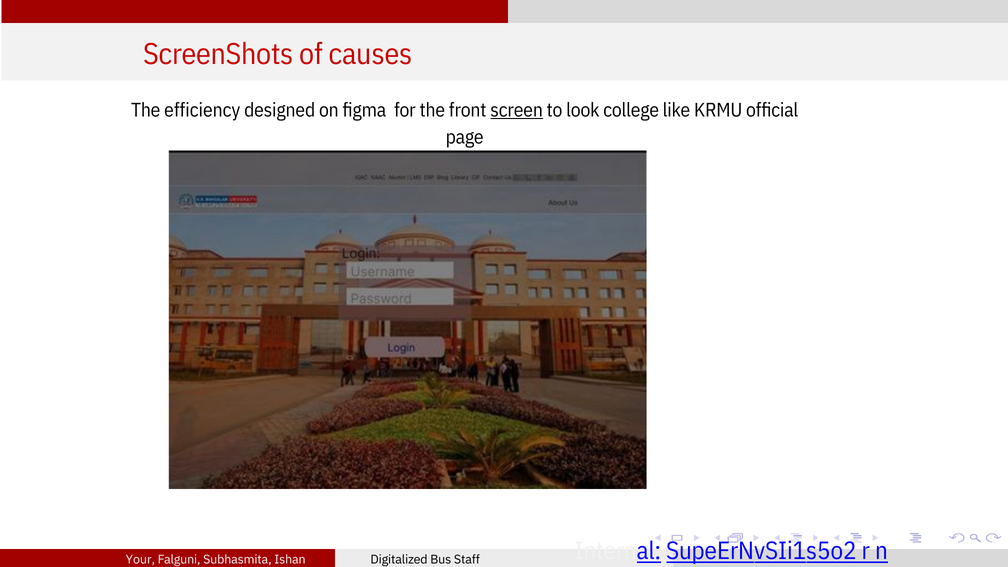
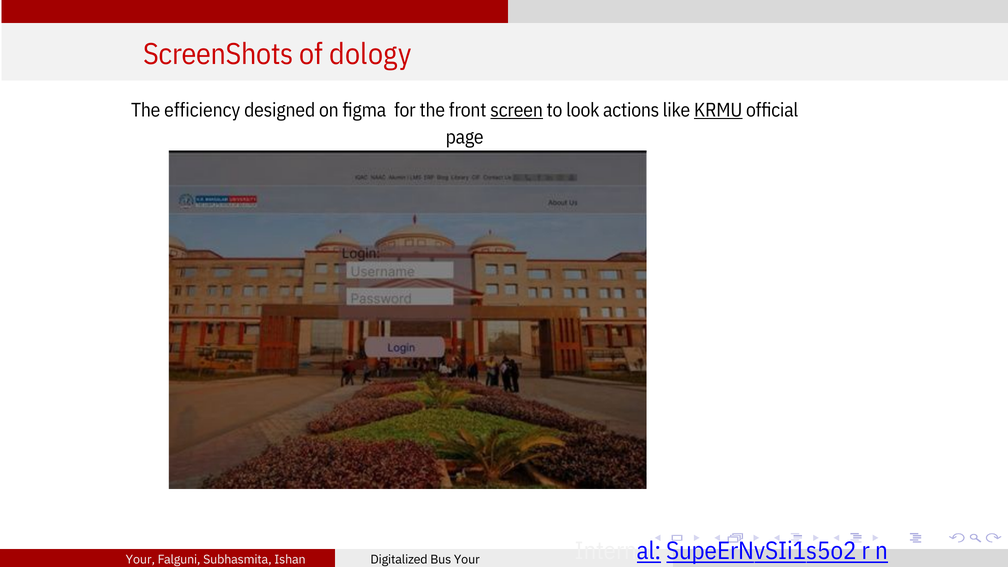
causes: causes -> dology
college: college -> actions
KRMU underline: none -> present
Bus Staff: Staff -> Your
